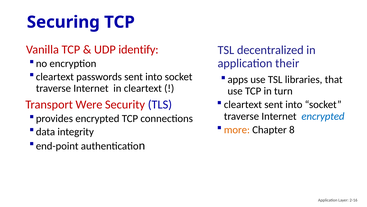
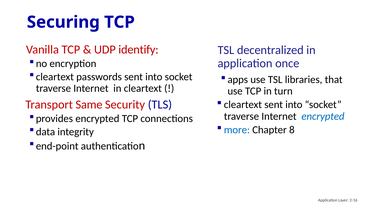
their: their -> once
Were: Were -> Same
more colour: orange -> blue
